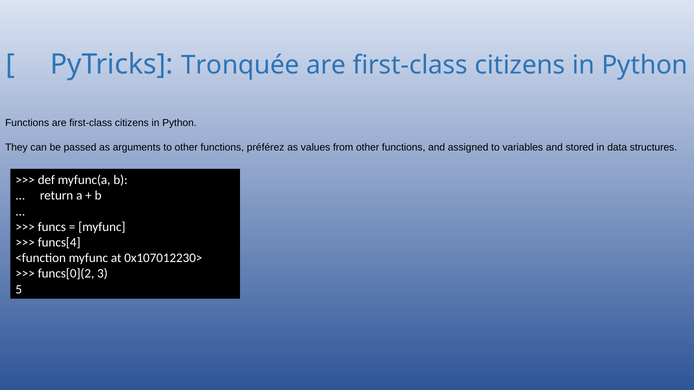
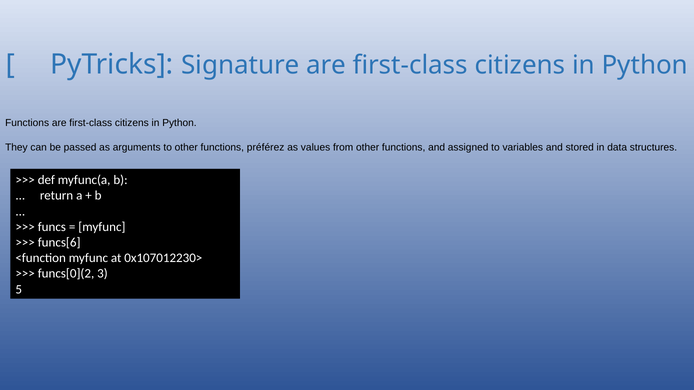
Tronquée: Tronquée -> Signature
funcs[4: funcs[4 -> funcs[6
